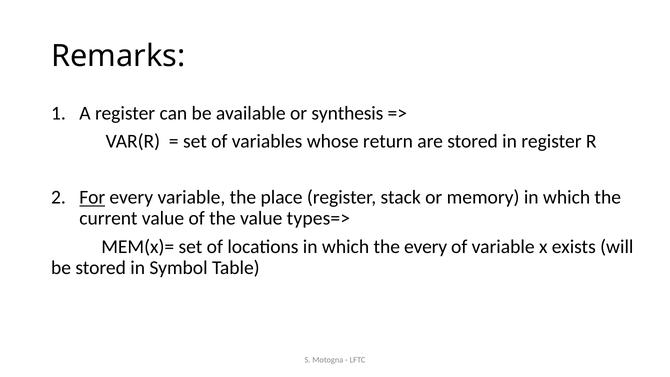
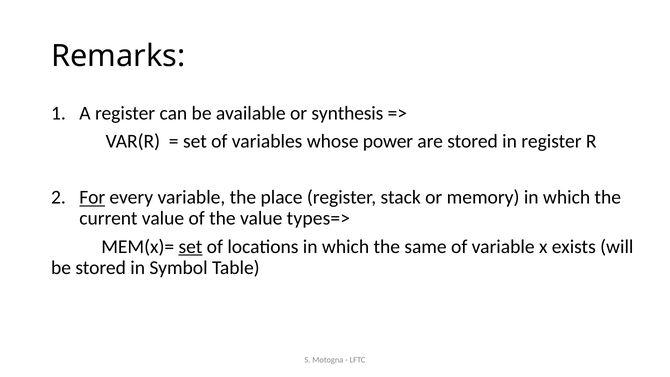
return: return -> power
set at (190, 246) underline: none -> present
the every: every -> same
